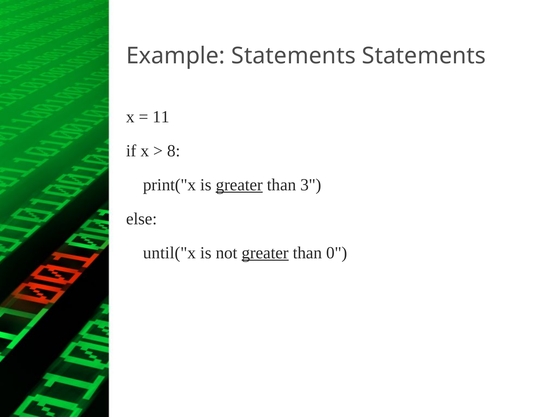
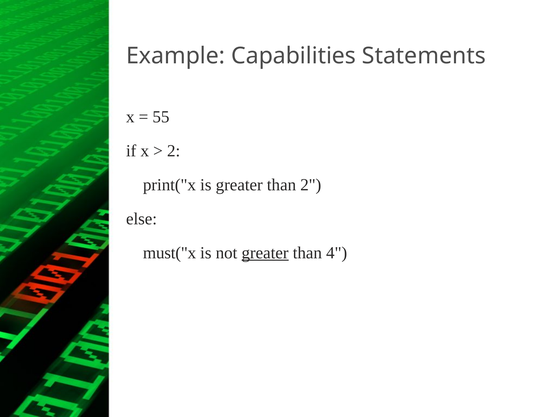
Example Statements: Statements -> Capabilities
11: 11 -> 55
8 at (174, 151): 8 -> 2
greater at (239, 185) underline: present -> none
than 3: 3 -> 2
until("x: until("x -> must("x
0: 0 -> 4
